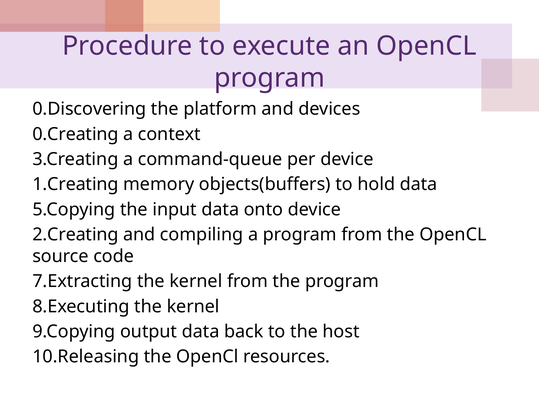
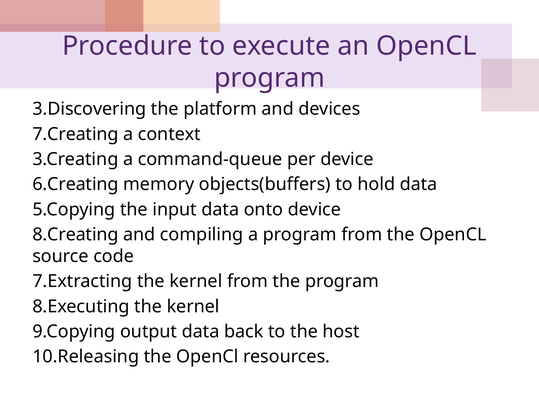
0.Discovering: 0.Discovering -> 3.Discovering
0.Creating: 0.Creating -> 7.Creating
1.Creating: 1.Creating -> 6.Creating
2.Creating: 2.Creating -> 8.Creating
